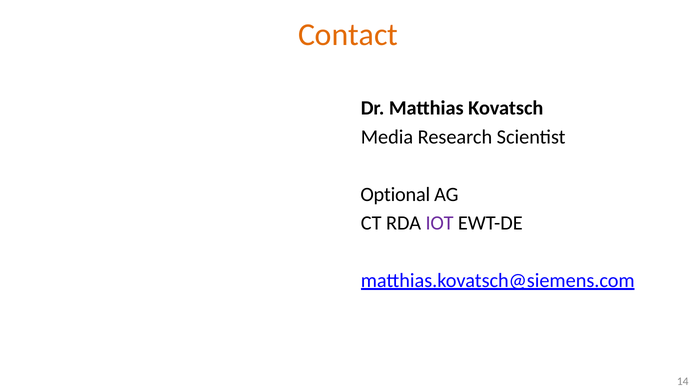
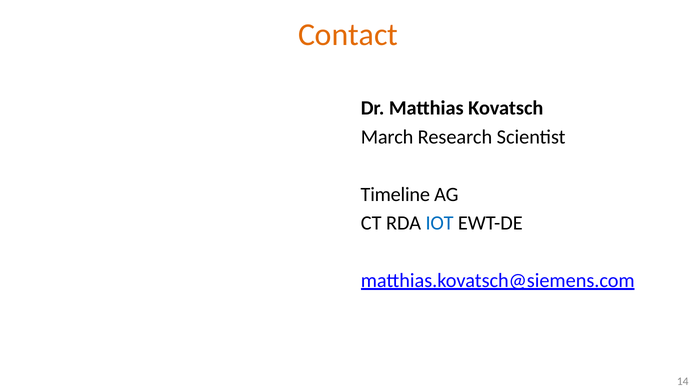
Media: Media -> March
Optional: Optional -> Timeline
IOT colour: purple -> blue
